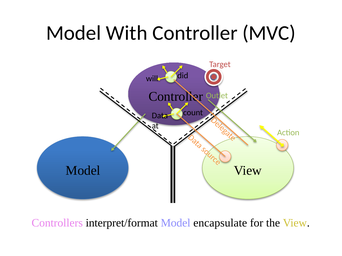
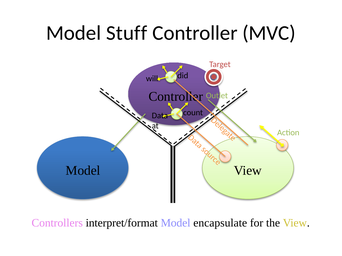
With: With -> Stuff
